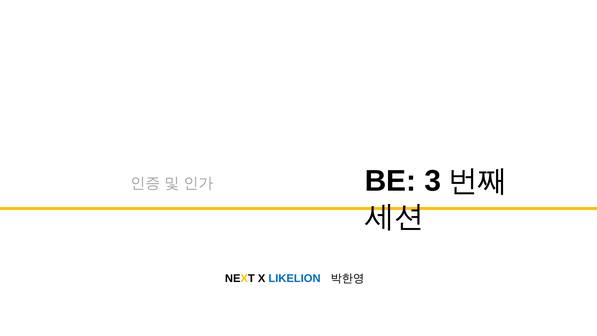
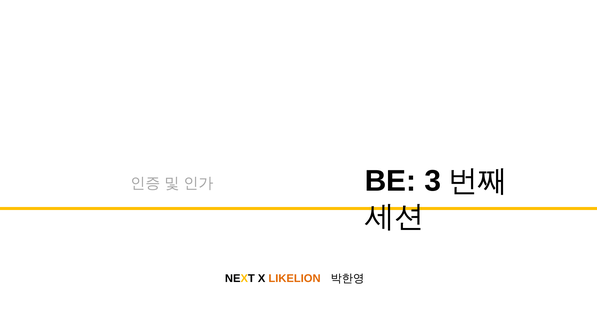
LIKELION colour: blue -> orange
